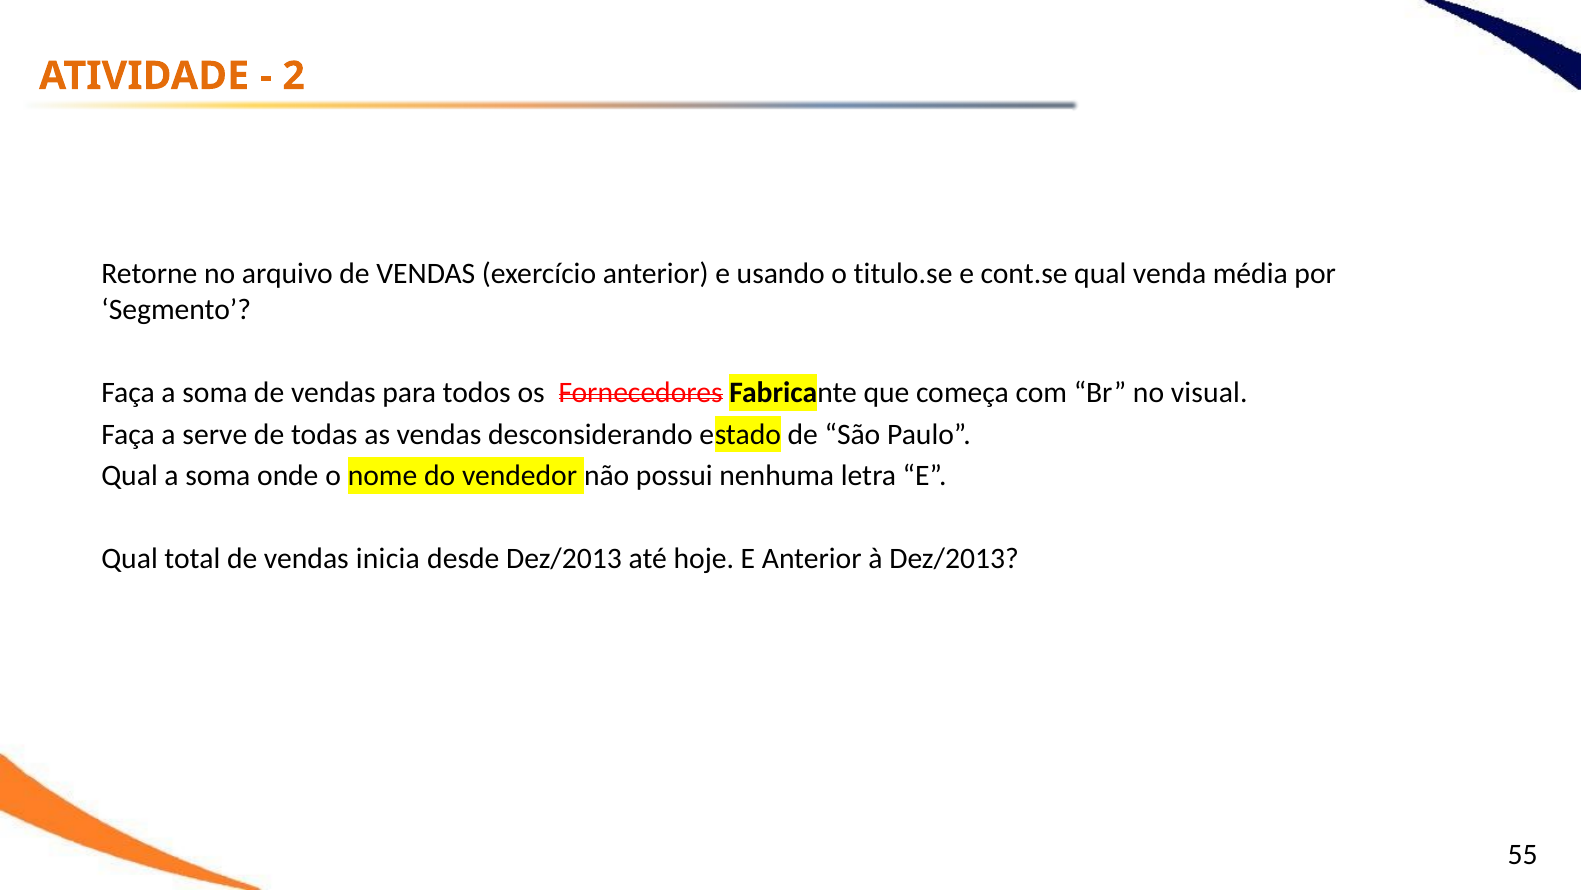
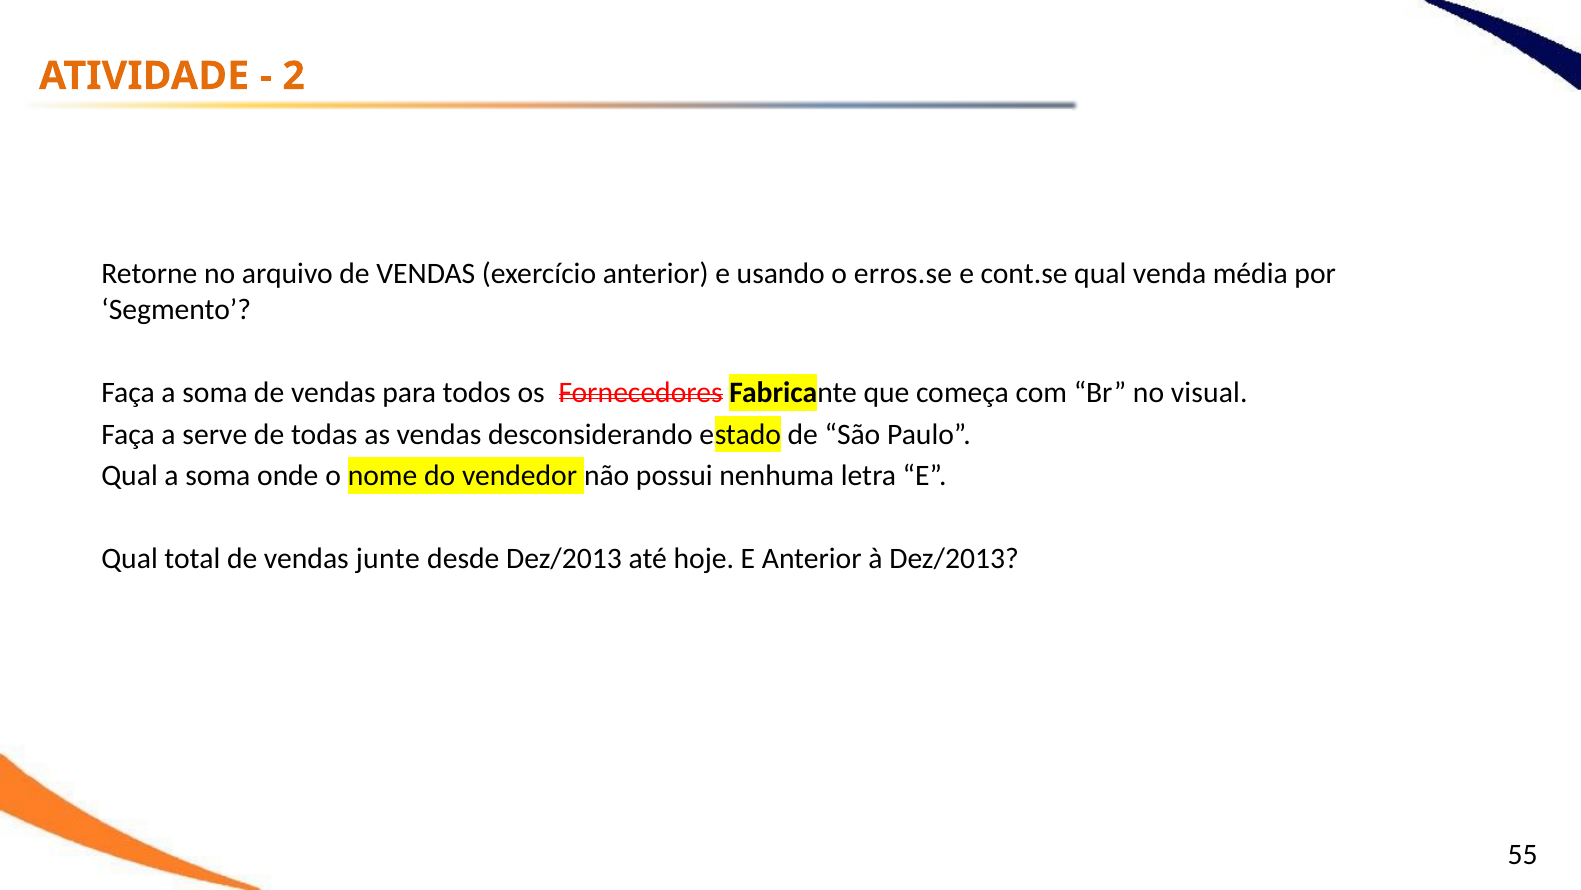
titulo.se: titulo.se -> erros.se
inicia: inicia -> junte
